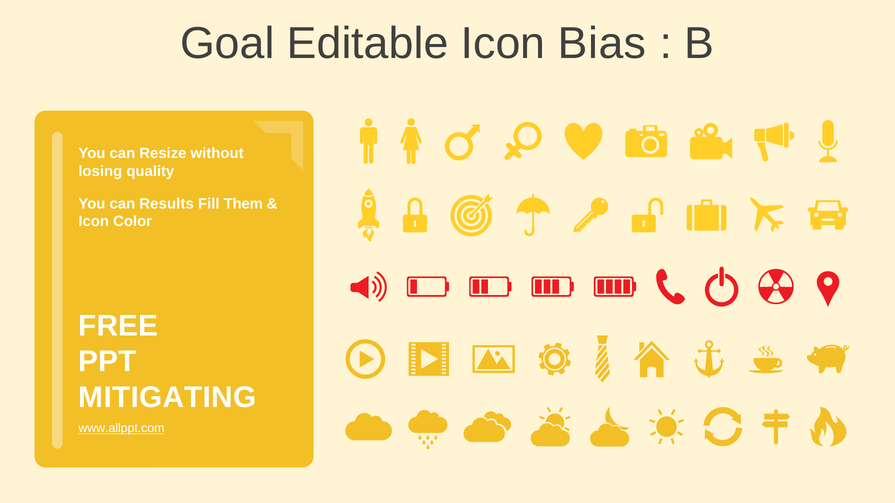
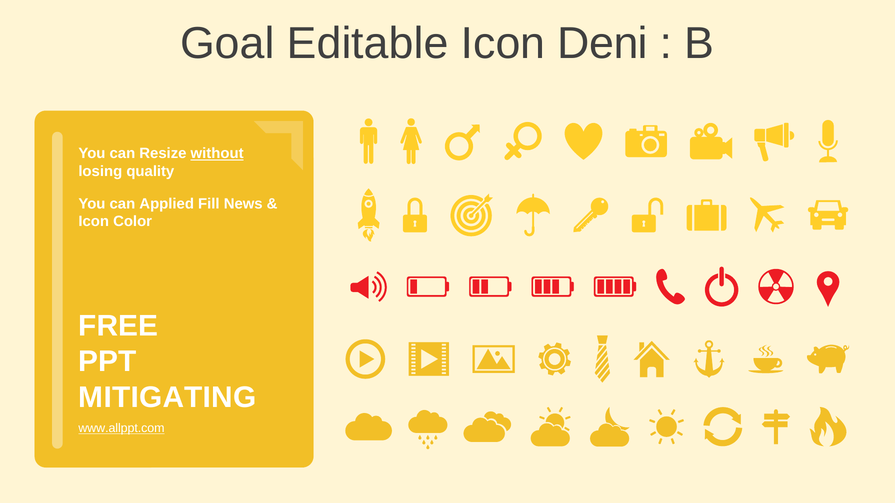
Bias: Bias -> Deni
without underline: none -> present
Results: Results -> Applied
Them: Them -> News
